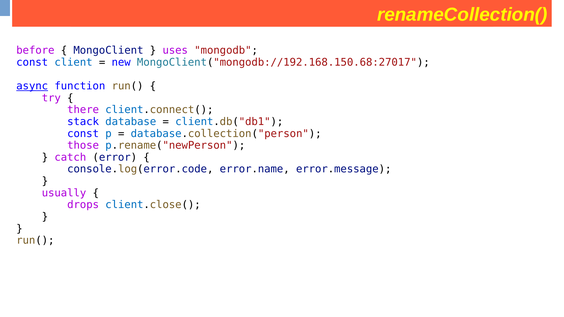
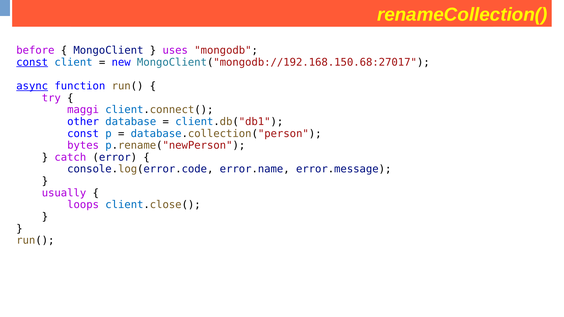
const at (32, 62) underline: none -> present
there: there -> maggi
stack: stack -> other
those: those -> bytes
drops: drops -> loops
